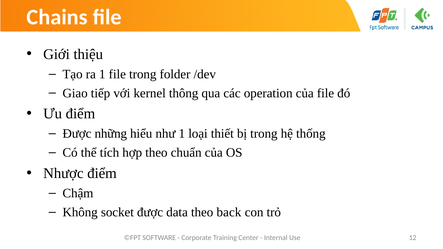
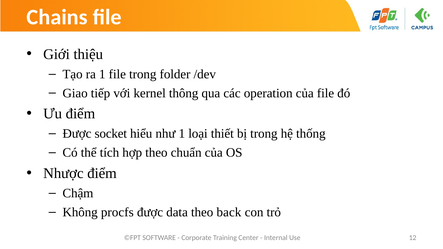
những: những -> socket
socket: socket -> procfs
